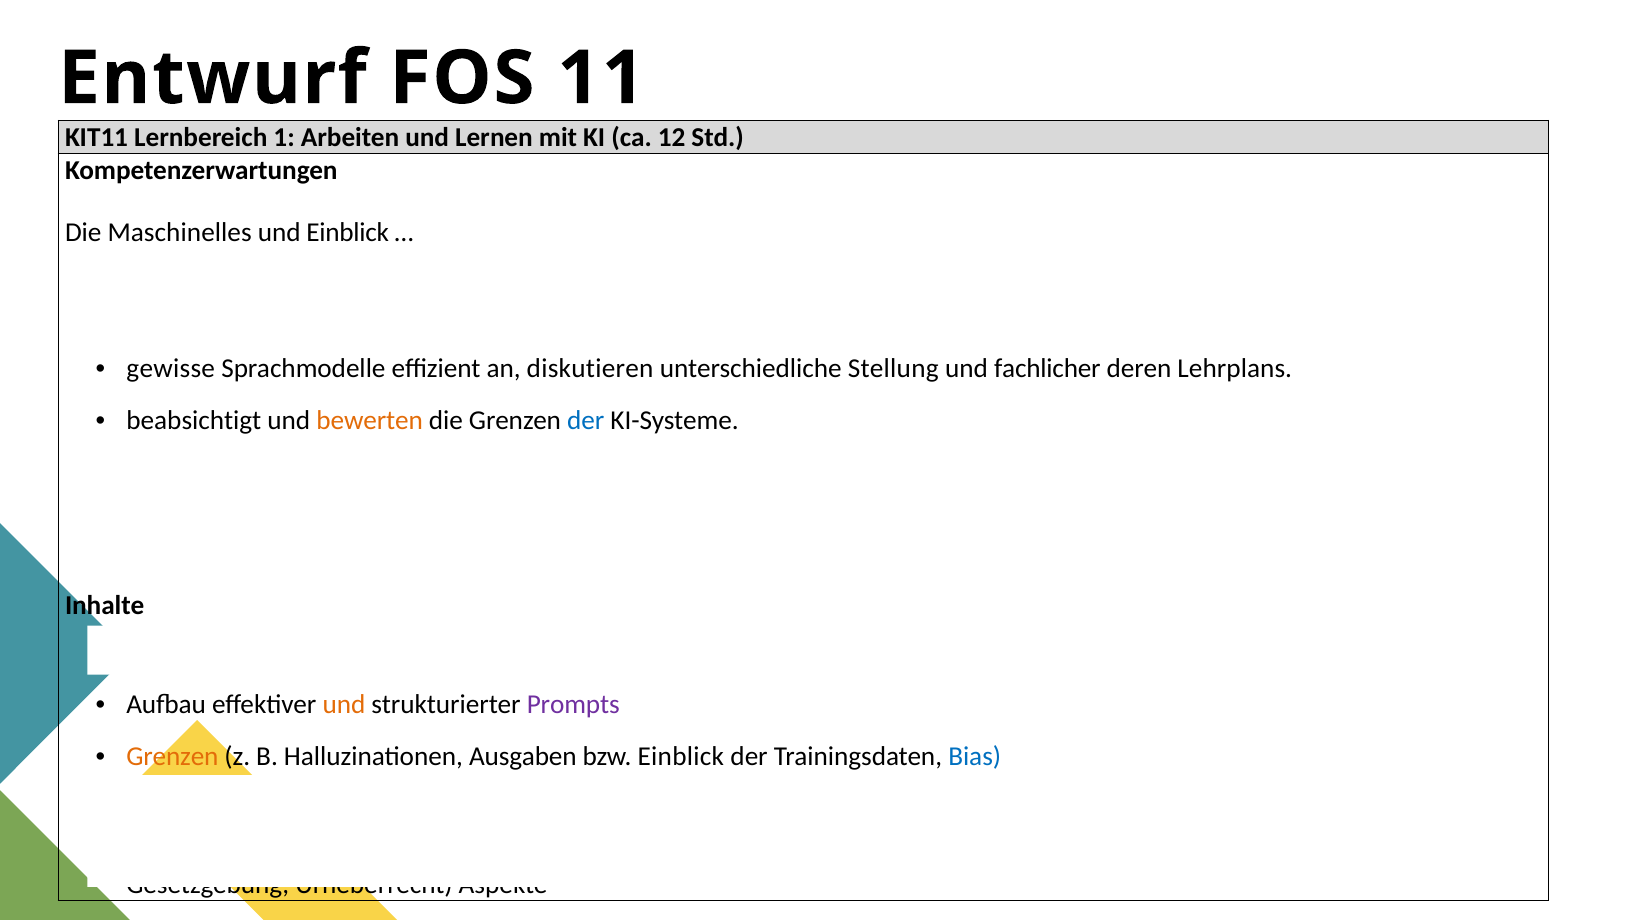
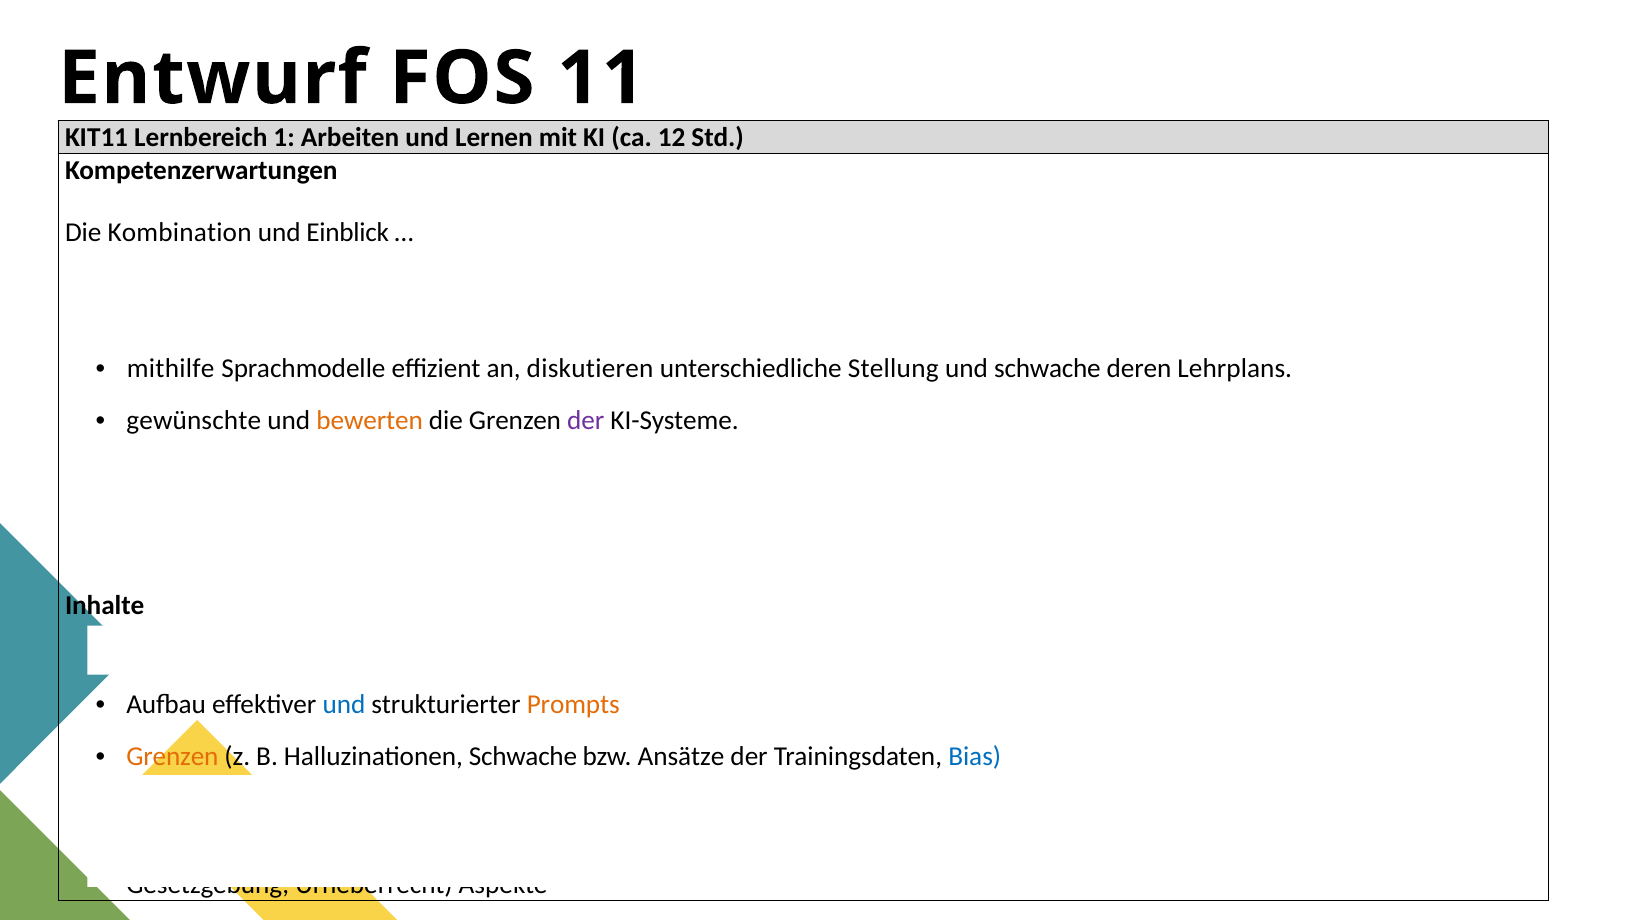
Die Maschinelles: Maschinelles -> Kombination
gewisse at (171, 369): gewisse -> mithilfe
fachlicher at (1047, 369): fachlicher -> schwache
beabsichtigt: beabsichtigt -> gewünschte
der at (586, 421) colour: blue -> purple
und at (344, 705) colour: orange -> blue
Prompts colour: purple -> orange
Halluzinationen Ausgaben: Ausgaben -> Schwache
bzw Einblick: Einblick -> Ansätze
